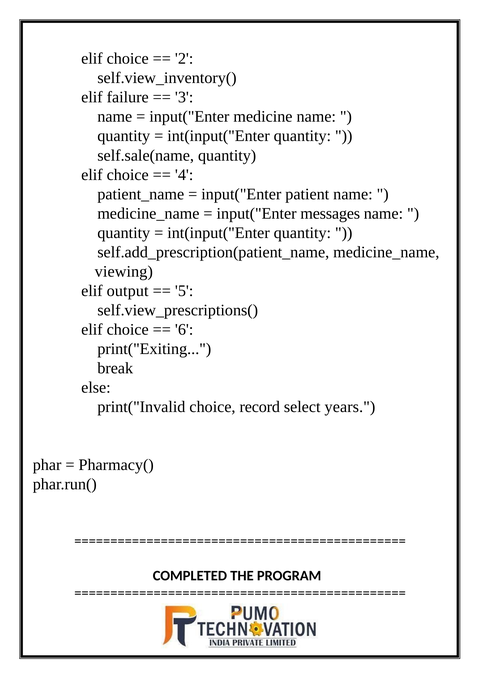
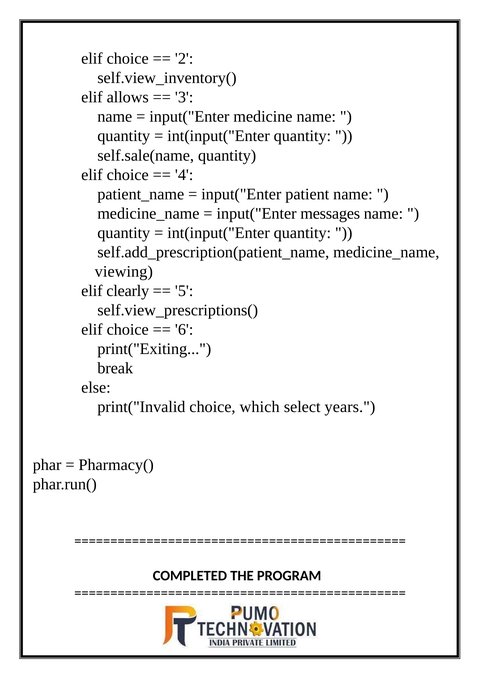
failure: failure -> allows
output: output -> clearly
record: record -> which
